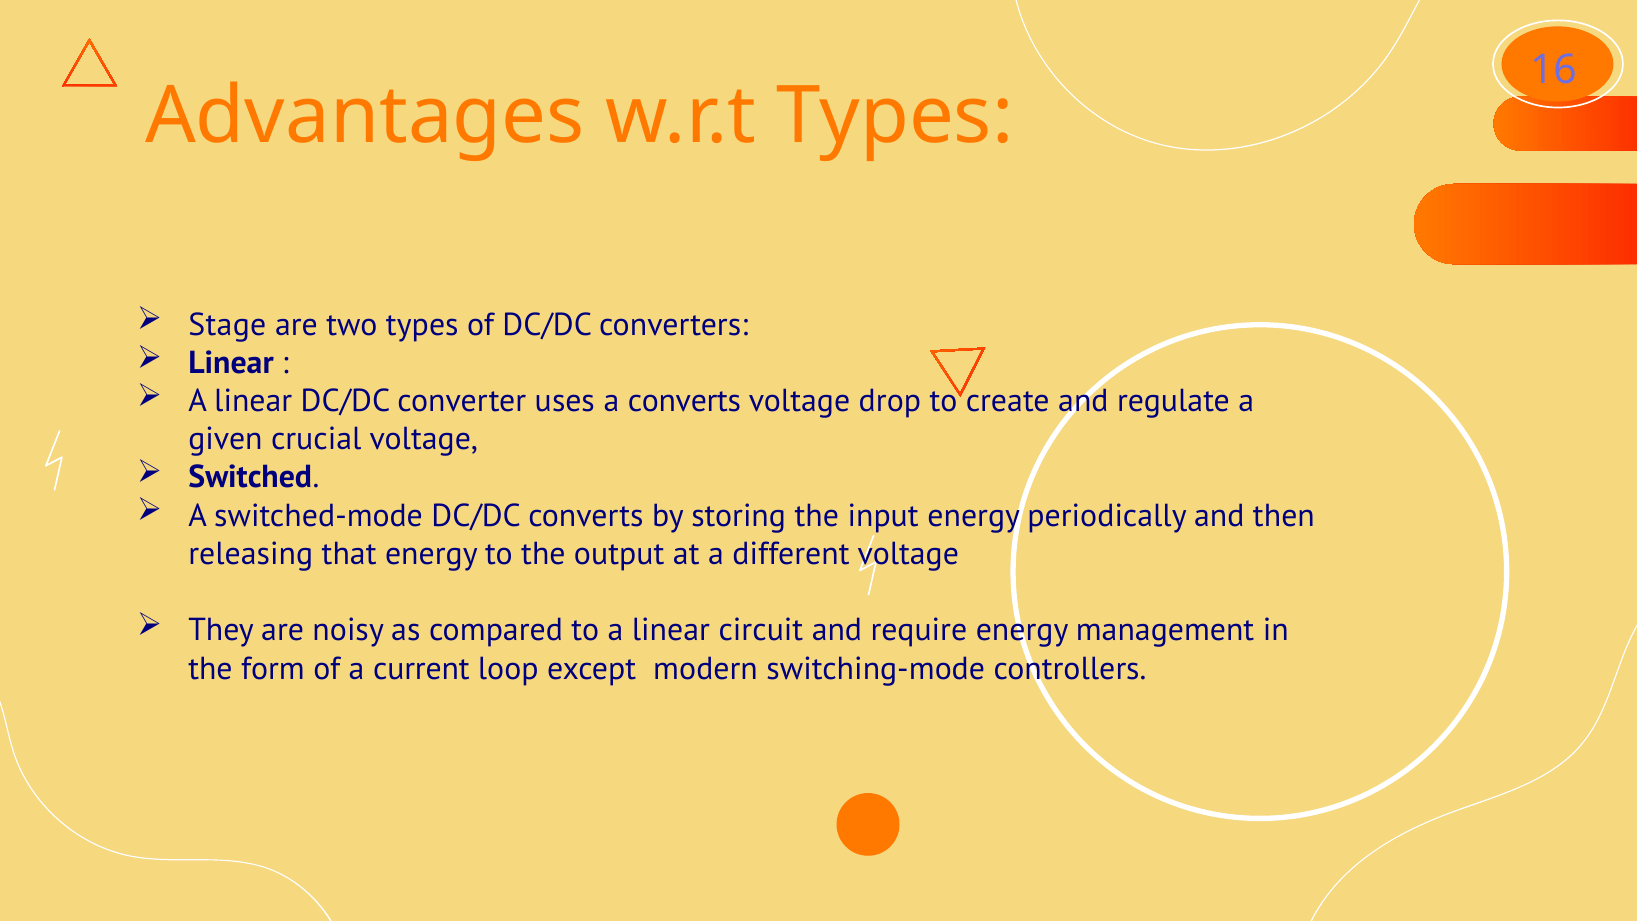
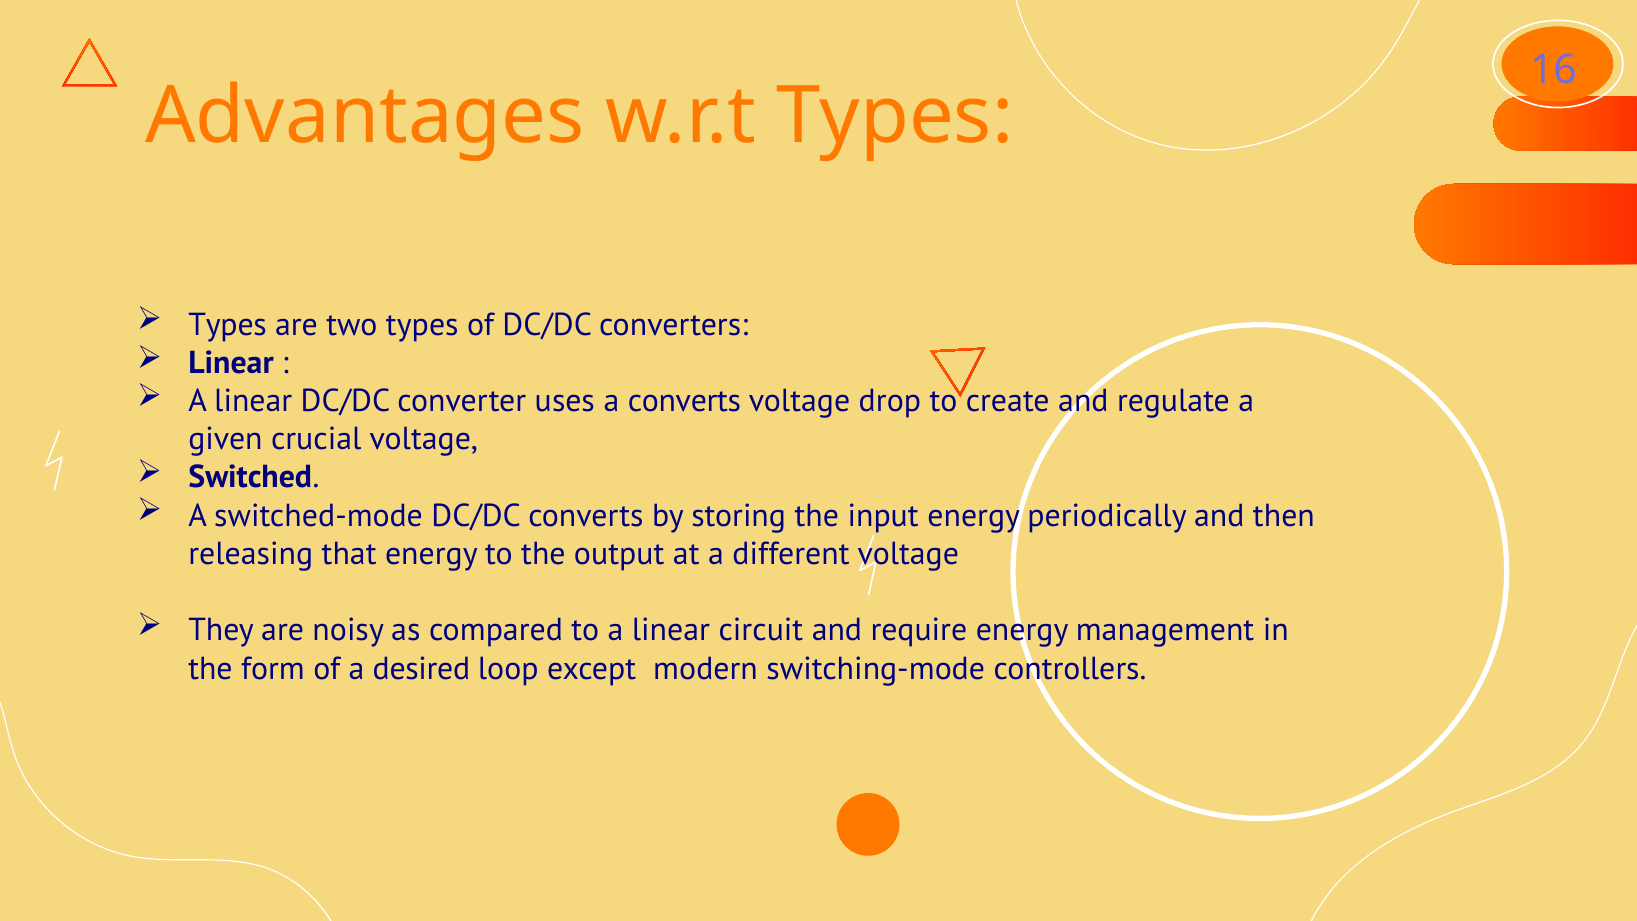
Stage at (227, 324): Stage -> Types
current: current -> desired
